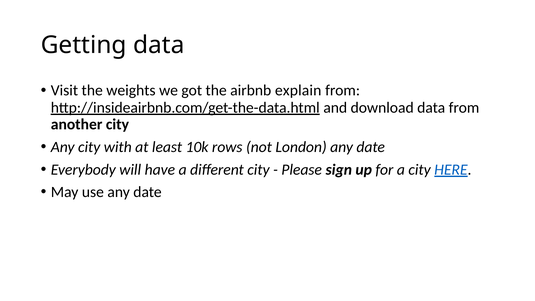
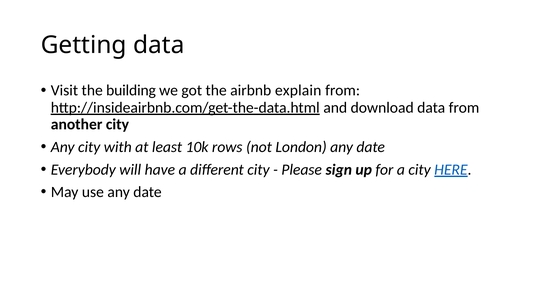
weights: weights -> building
